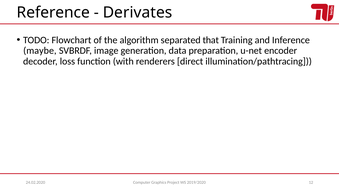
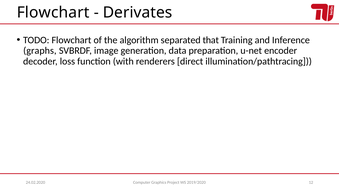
Reference at (53, 12): Reference -> Flowchart
maybe: maybe -> graphs
